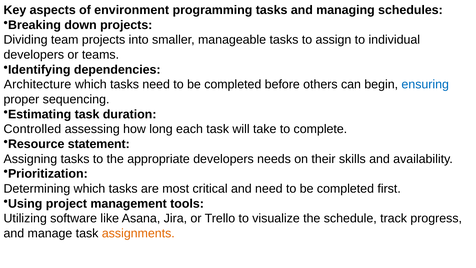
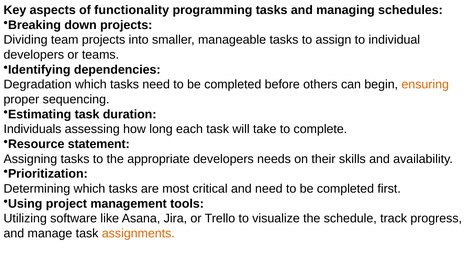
environment: environment -> functionality
Architecture: Architecture -> Degradation
ensuring colour: blue -> orange
Controlled: Controlled -> Individuals
